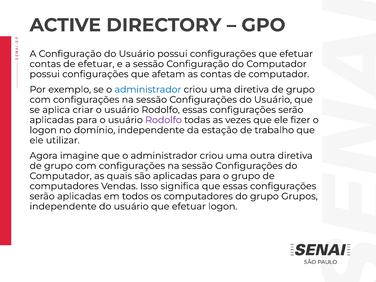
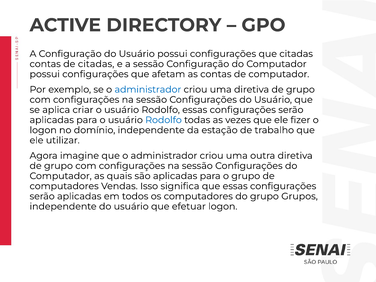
configurações que efetuar: efetuar -> citadas
de efetuar: efetuar -> citadas
Rodolfo at (164, 120) colour: purple -> blue
